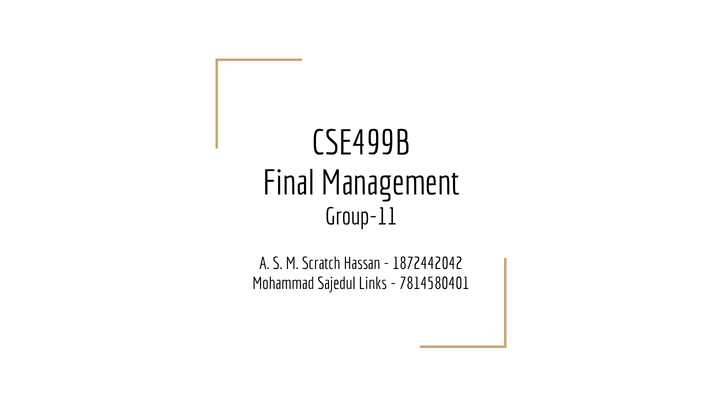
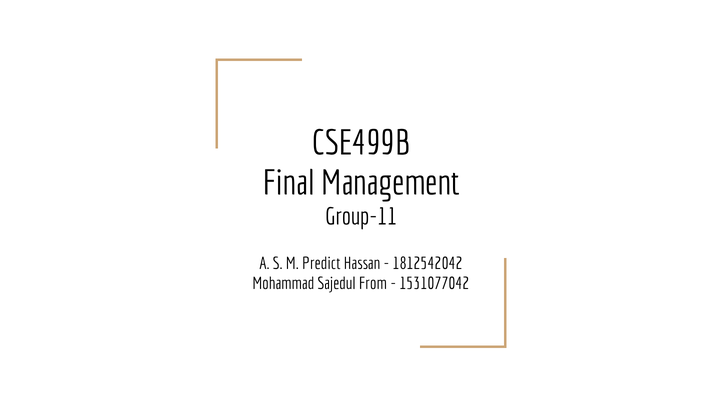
Scratch: Scratch -> Predict
1872442042: 1872442042 -> 1812542042
Links: Links -> From
7814580401: 7814580401 -> 1531077042
